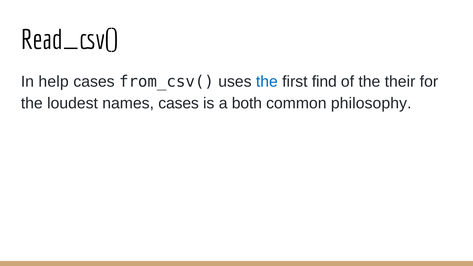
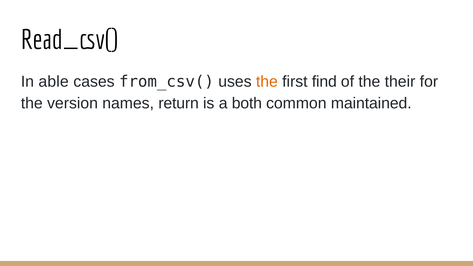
help: help -> able
the at (267, 81) colour: blue -> orange
loudest: loudest -> version
names cases: cases -> return
philosophy: philosophy -> maintained
